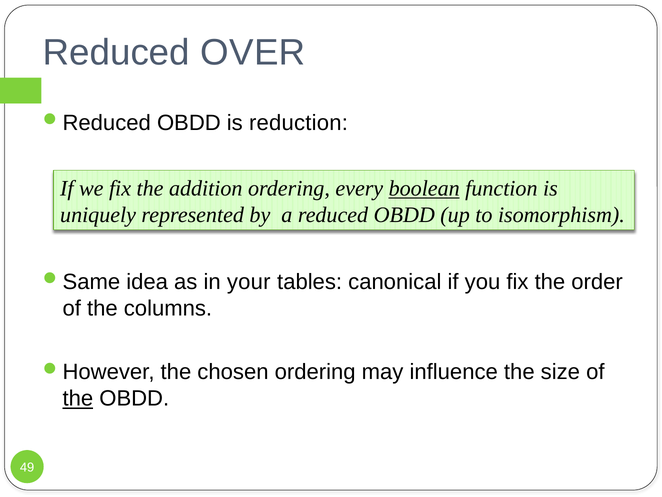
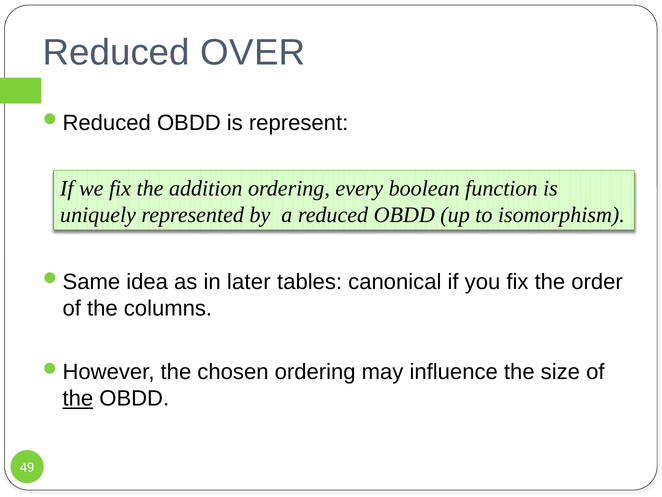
reduction: reduction -> represent
boolean underline: present -> none
your: your -> later
